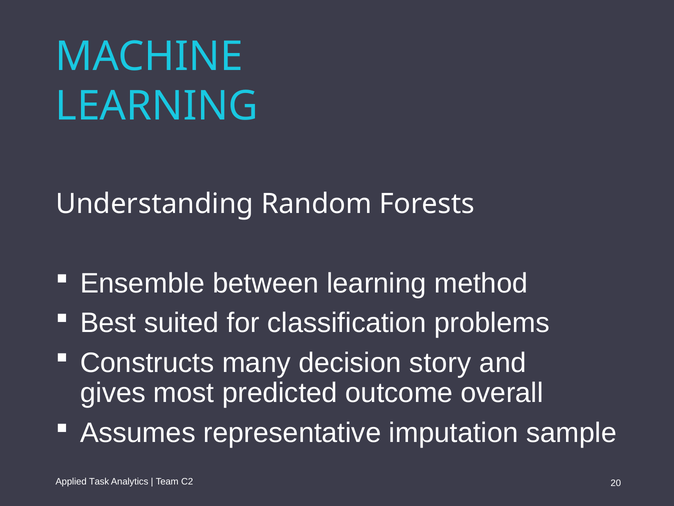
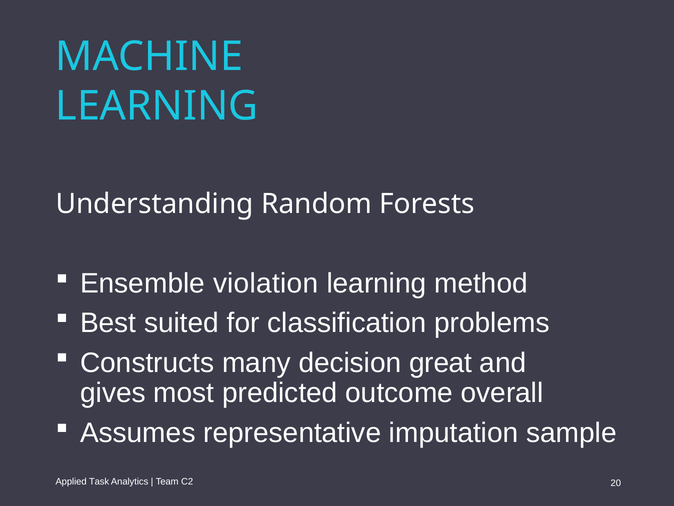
between: between -> violation
story: story -> great
